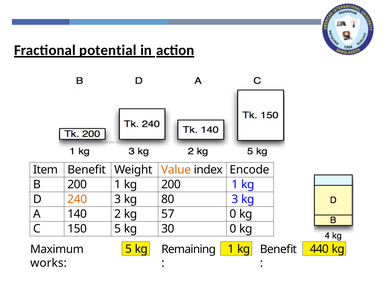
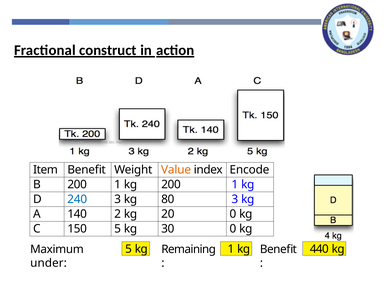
potential: potential -> construct
240 colour: orange -> blue
57: 57 -> 20
works at (49, 263): works -> under
